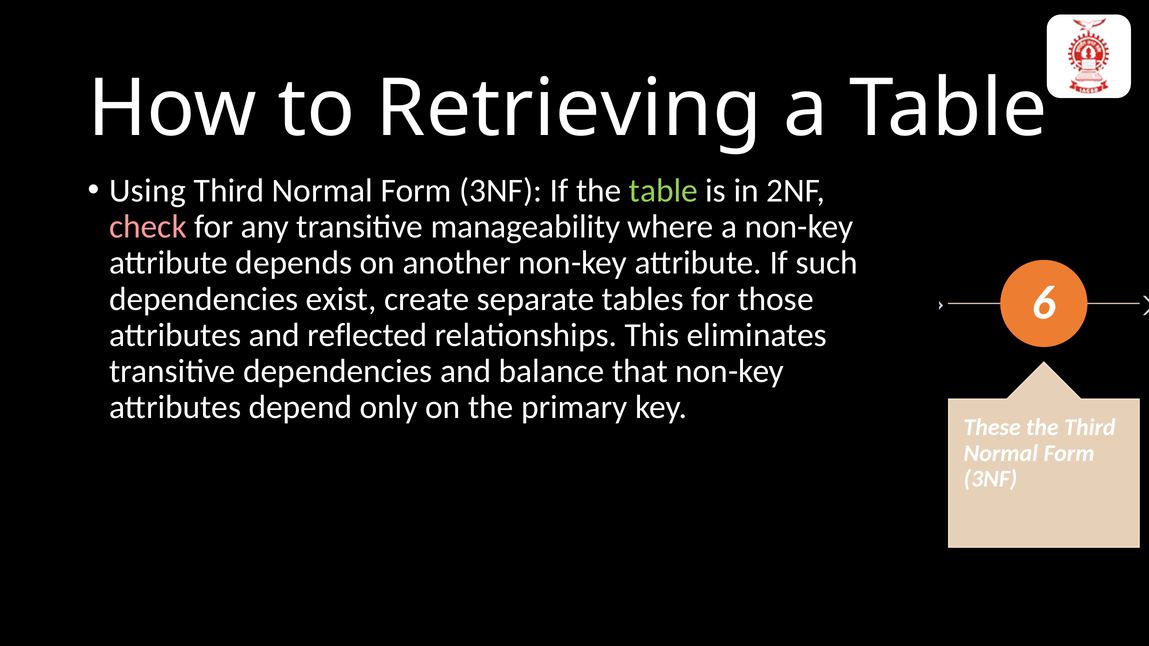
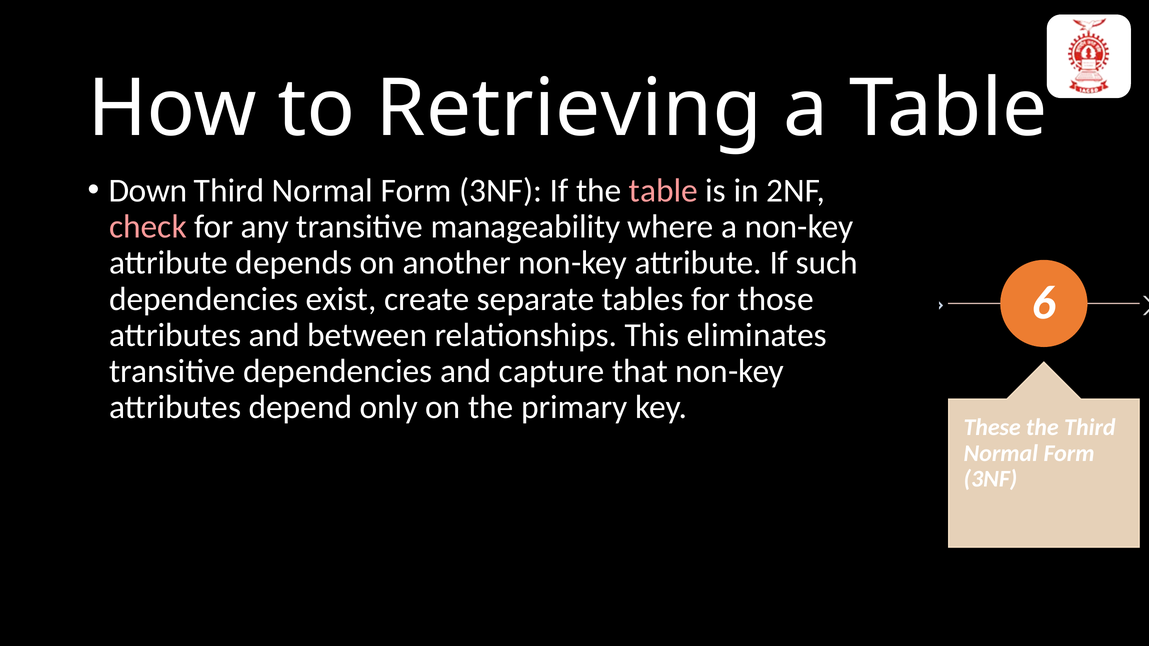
Using: Using -> Down
table at (663, 191) colour: light green -> pink
reflected: reflected -> between
balance: balance -> capture
